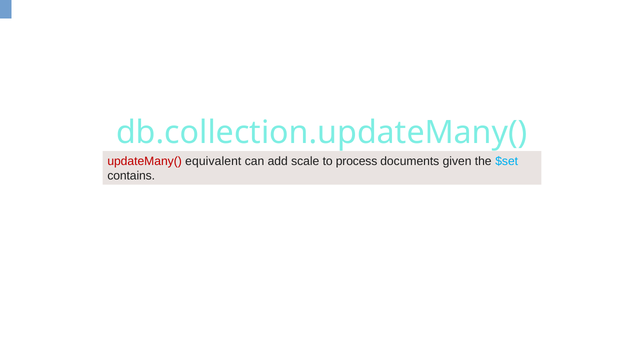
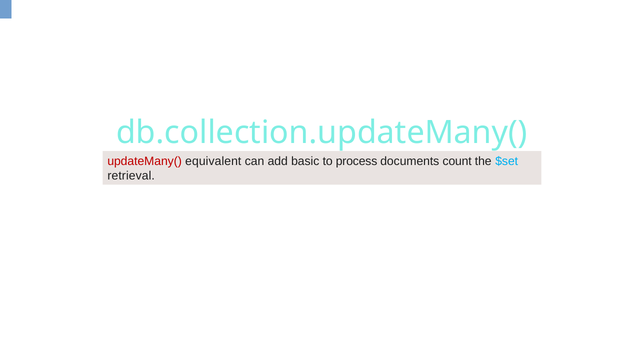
scale: scale -> basic
given: given -> count
contains: contains -> retrieval
